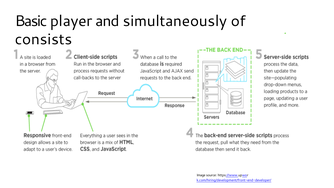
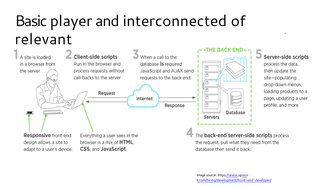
simultaneously: simultaneously -> interconnected
consists: consists -> relevant
